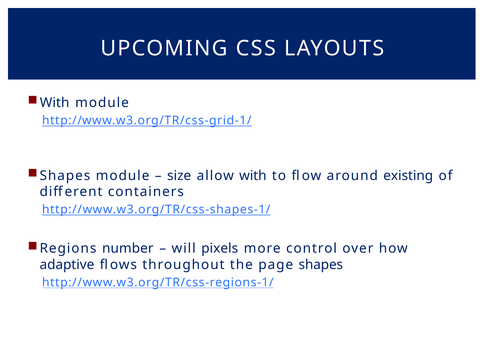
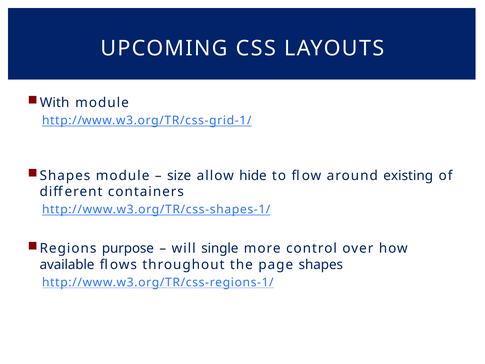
allow with: with -> hide
number: number -> purpose
pixels: pixels -> single
adaptive: adaptive -> available
